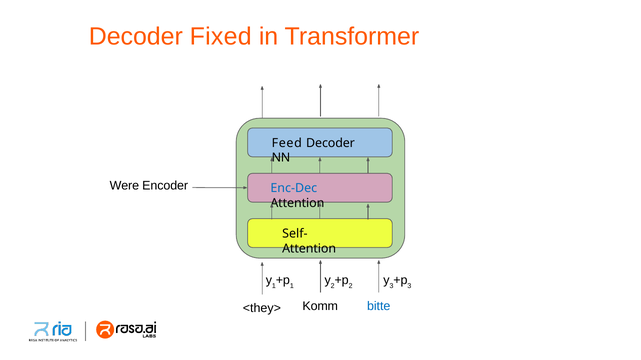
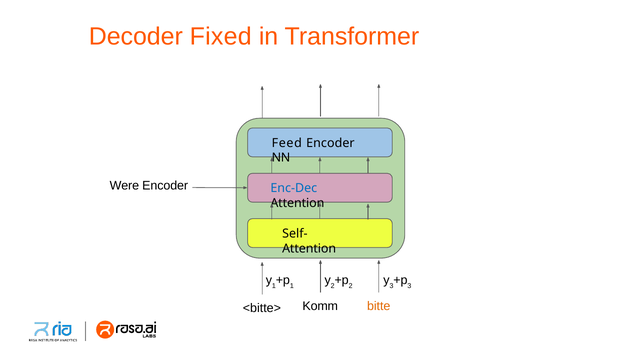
Feed Decoder: Decoder -> Encoder
<they>: <they> -> <bitte>
bitte colour: blue -> orange
